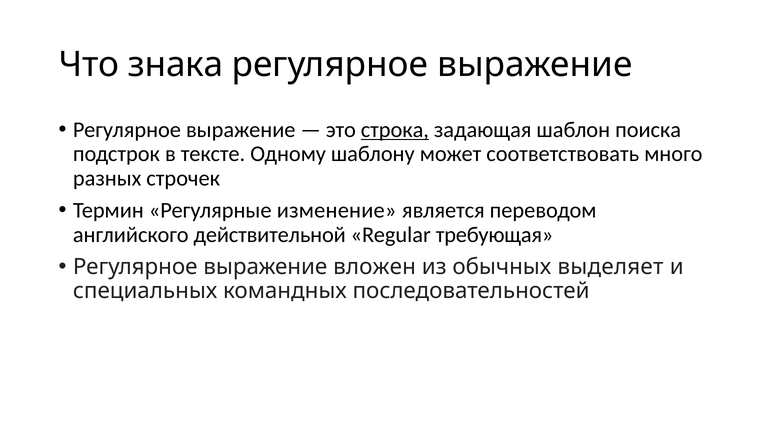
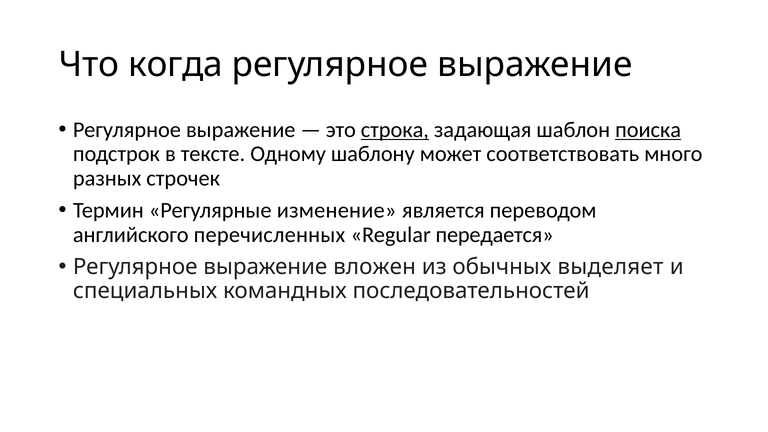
знака: знака -> когда
поиска underline: none -> present
действительной: действительной -> перечисленных
требующая: требующая -> передается
